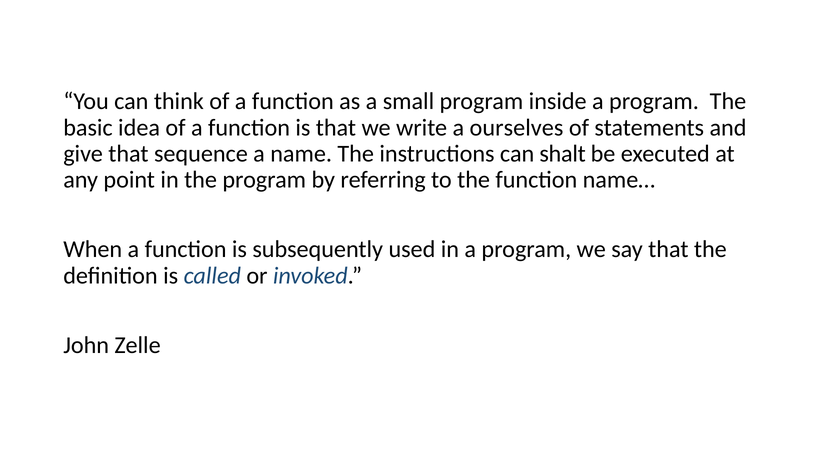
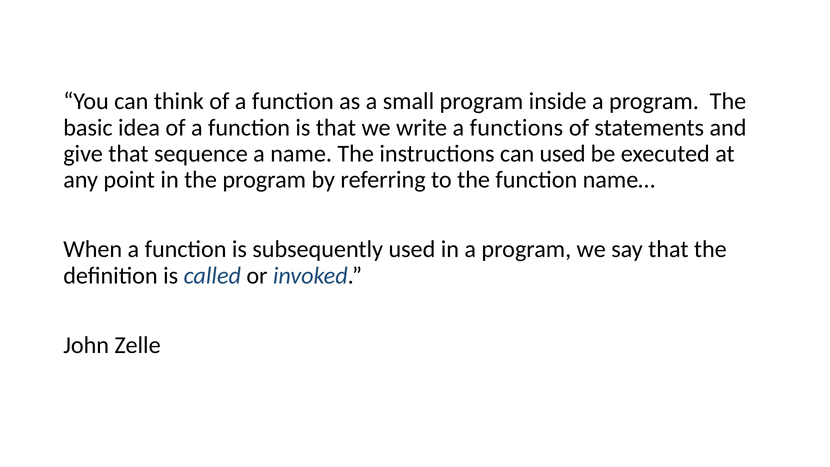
ourselves: ourselves -> functions
can shalt: shalt -> used
